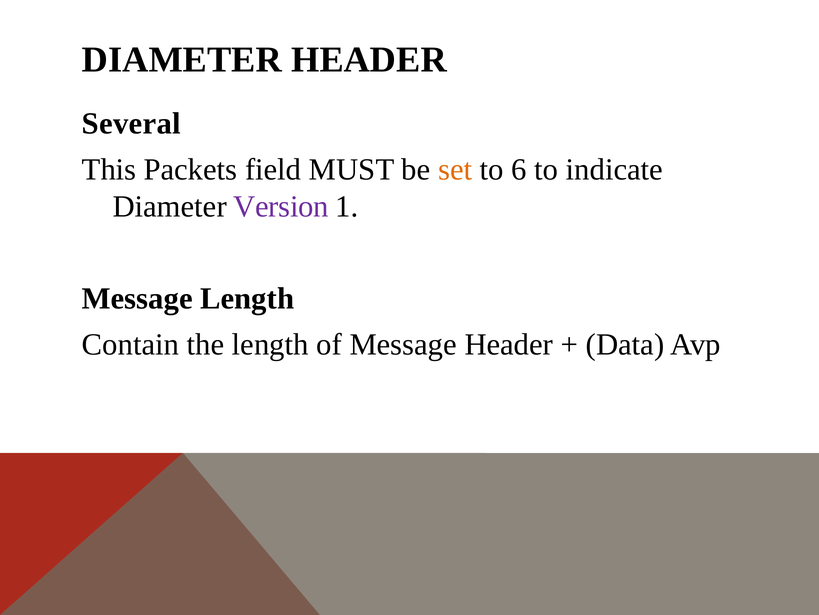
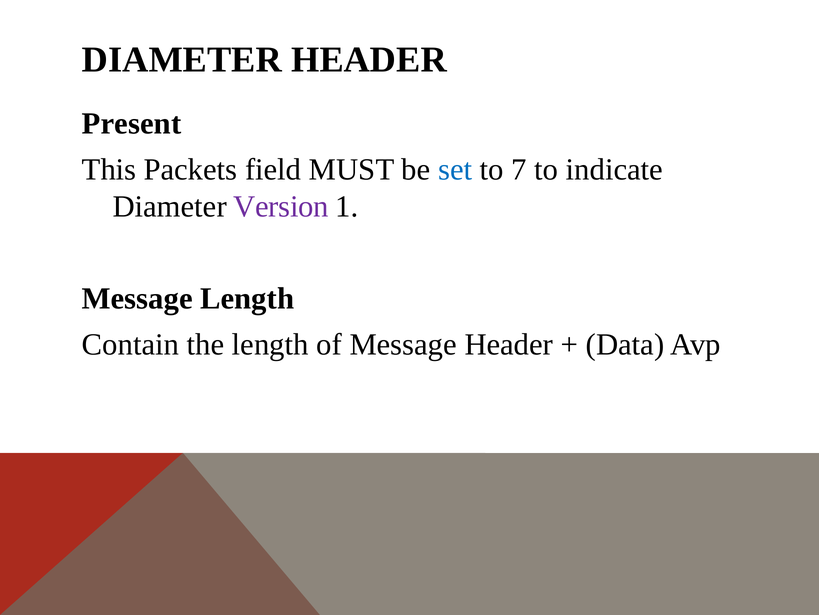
Several: Several -> Present
set colour: orange -> blue
6: 6 -> 7
